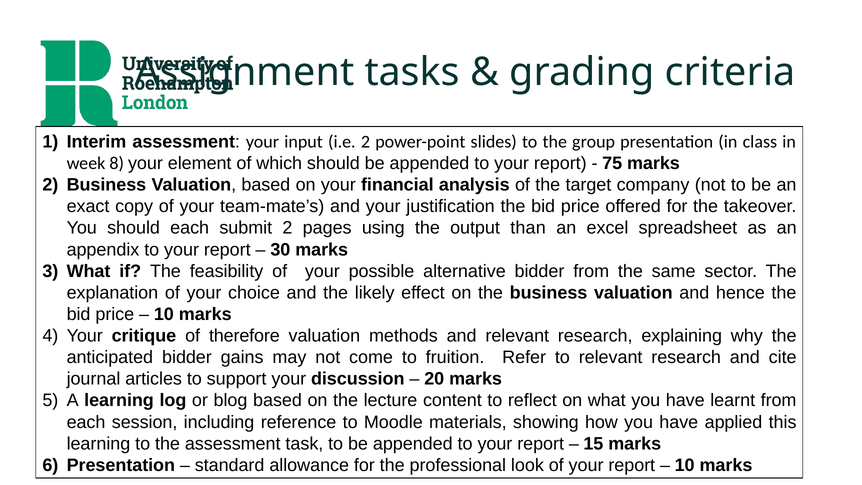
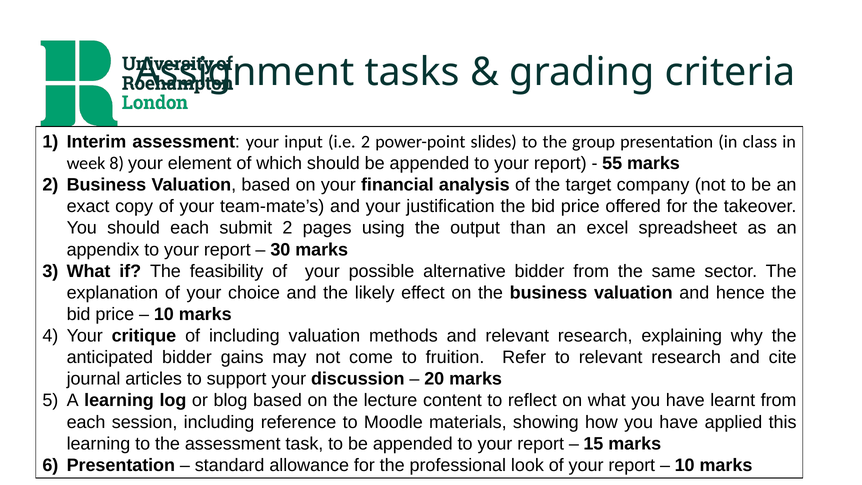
75: 75 -> 55
of therefore: therefore -> including
